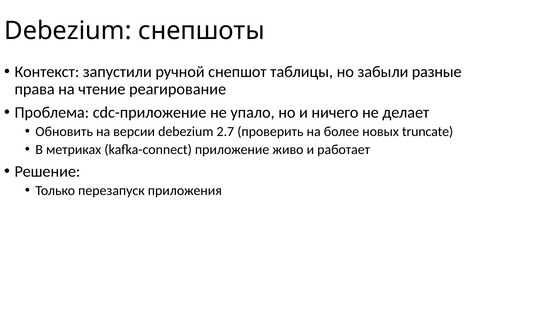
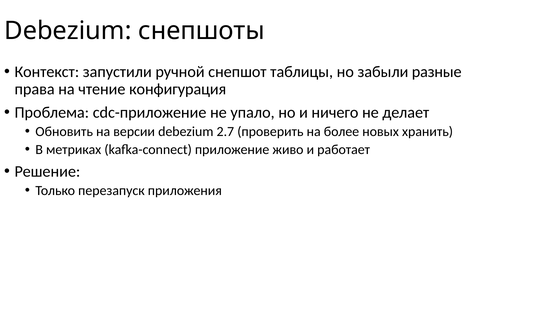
реагирование: реагирование -> конфигурация
truncate: truncate -> хранить
